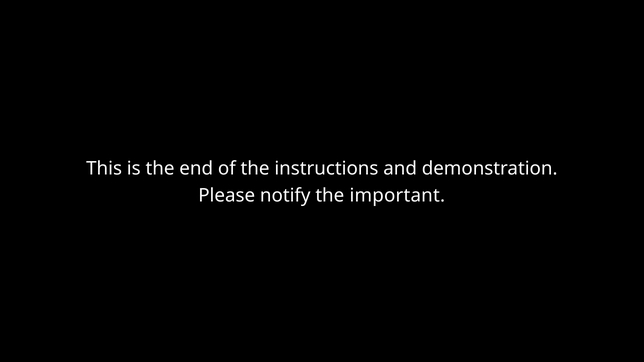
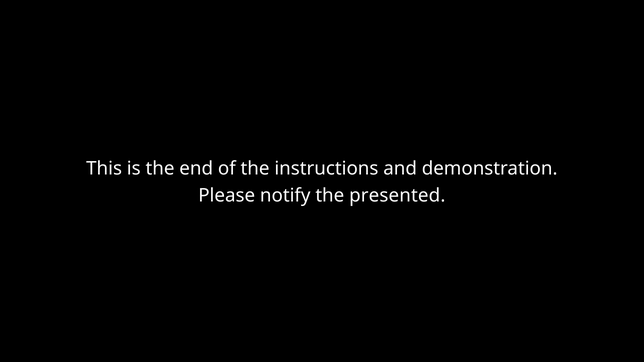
important: important -> presented
